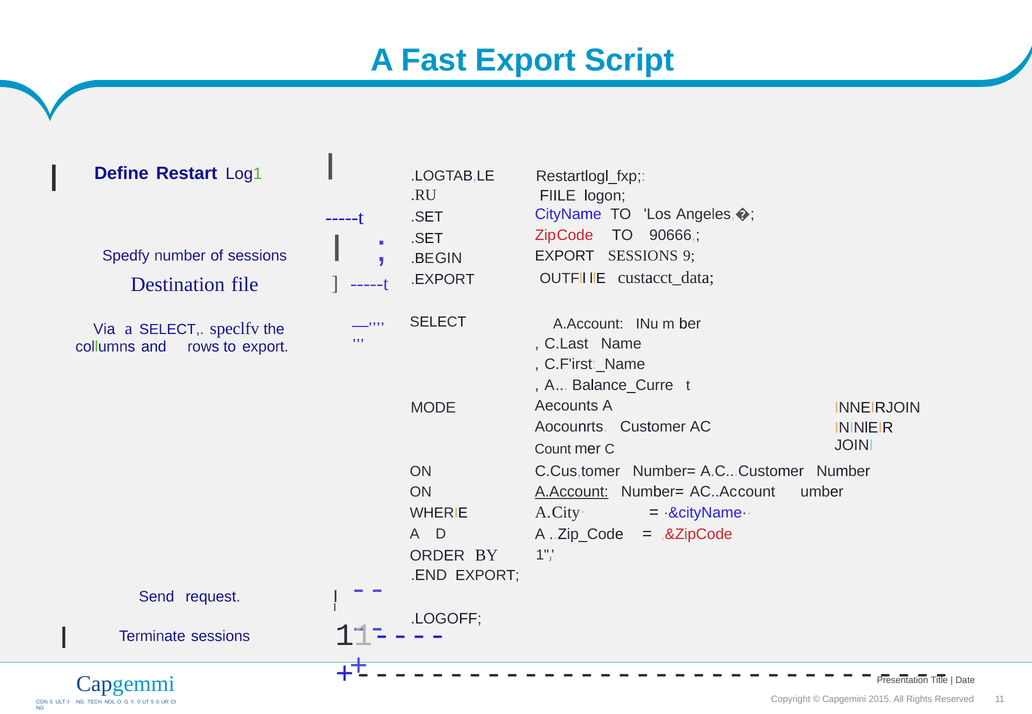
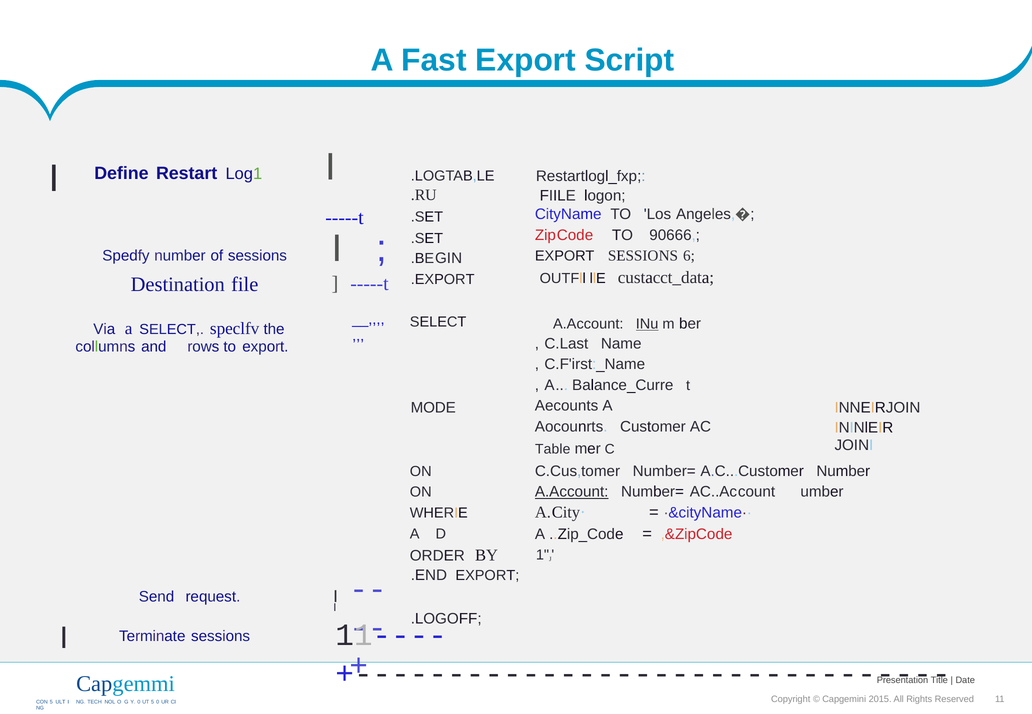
9: 9 -> 6
INu underline: none -> present
Count at (553, 449): Count -> Table
